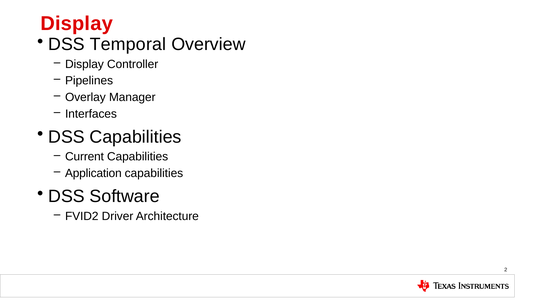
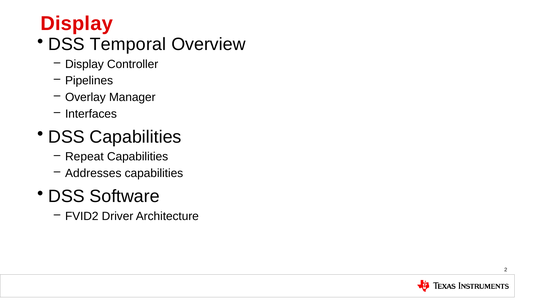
Current: Current -> Repeat
Application: Application -> Addresses
